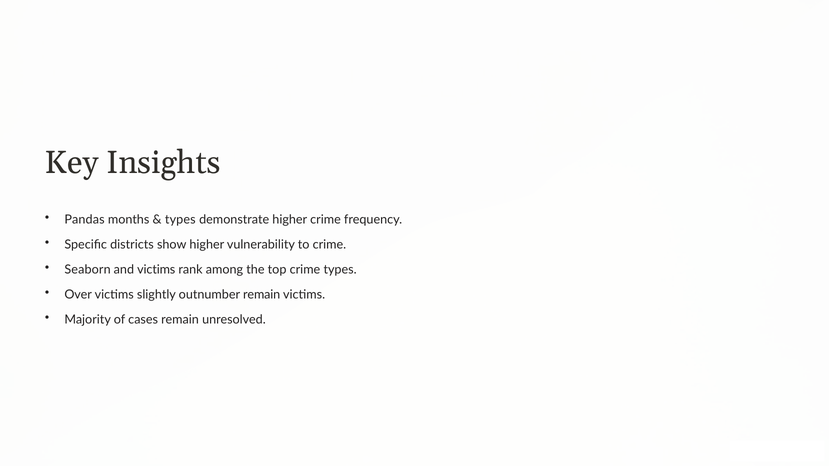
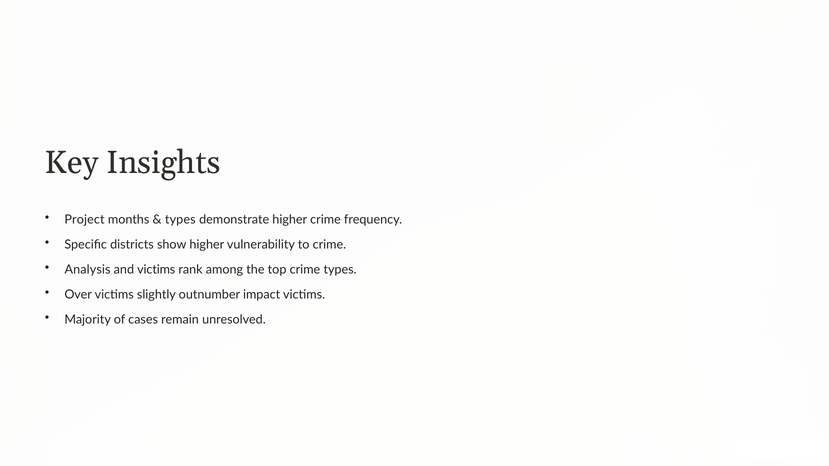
Pandas: Pandas -> Project
Seaborn: Seaborn -> Analysis
outnumber remain: remain -> impact
